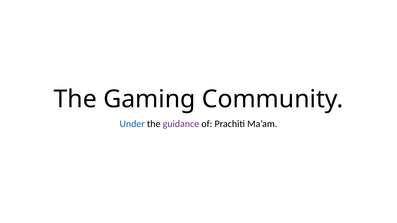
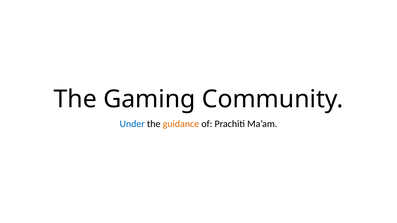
guidance colour: purple -> orange
